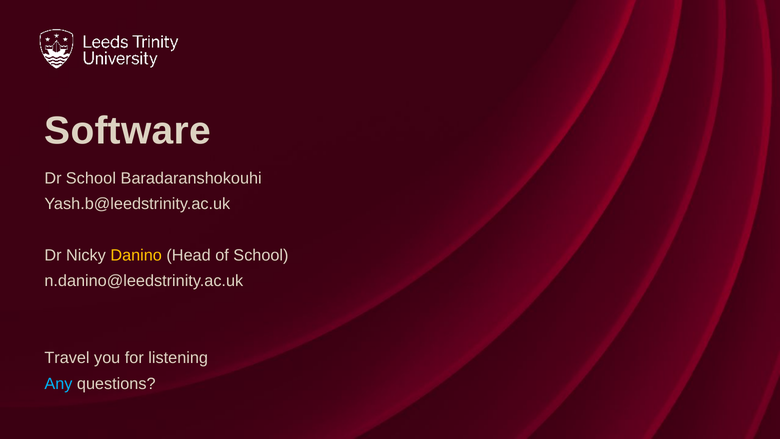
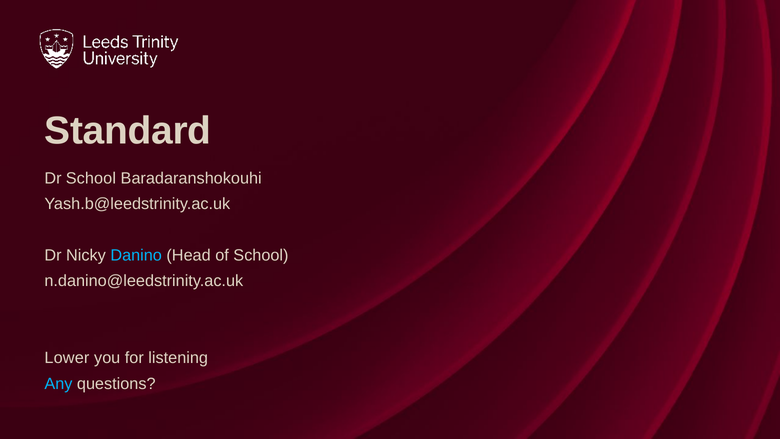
Software: Software -> Standard
Danino colour: yellow -> light blue
Travel: Travel -> Lower
